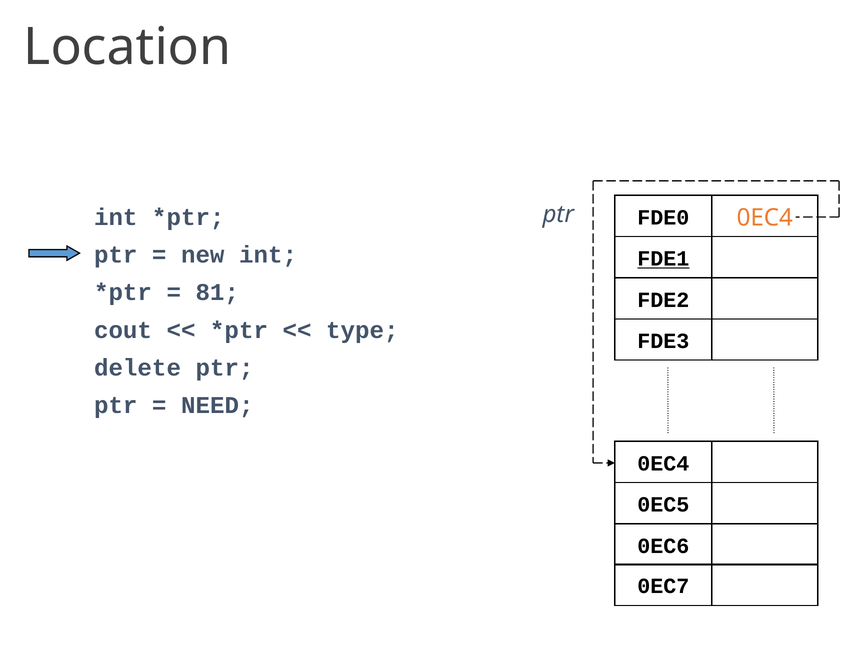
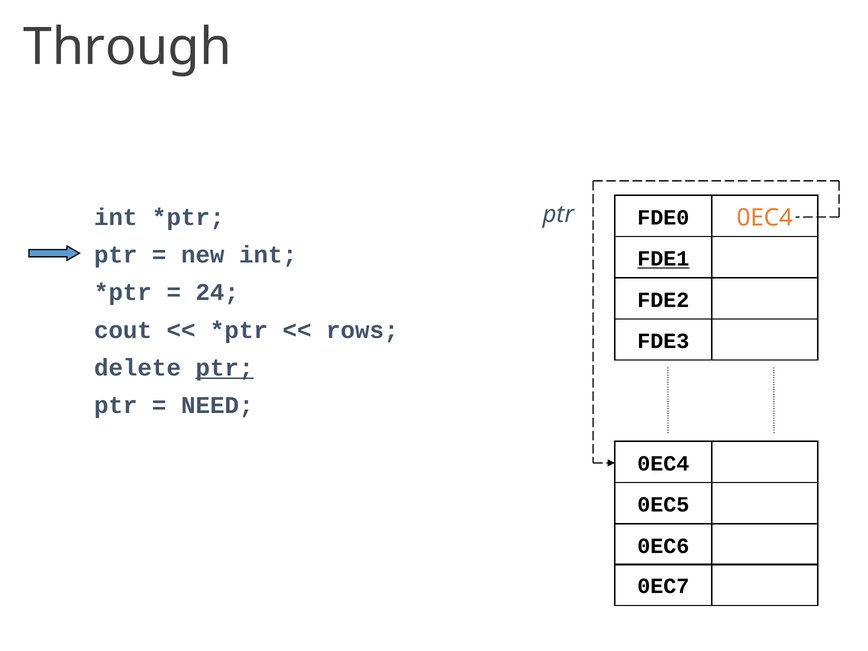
Location: Location -> Through
81: 81 -> 24
type: type -> rows
ptr at (225, 368) underline: none -> present
